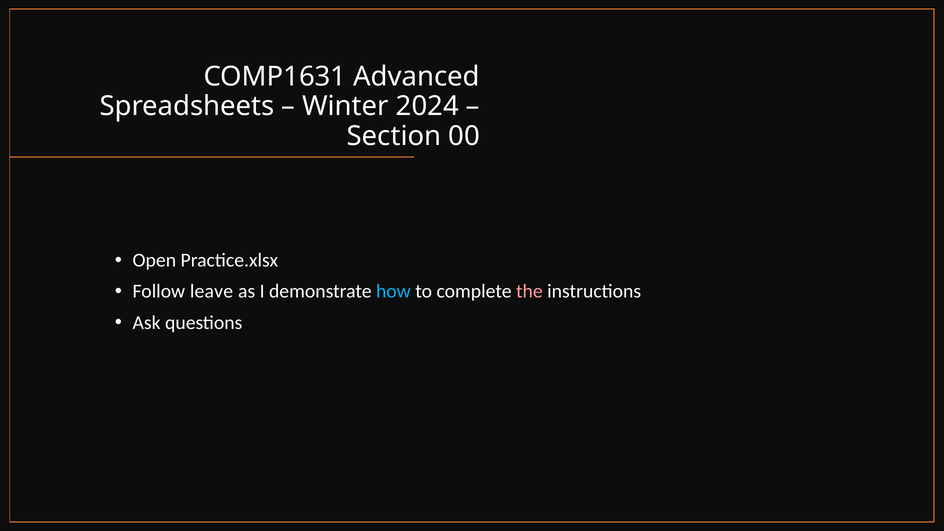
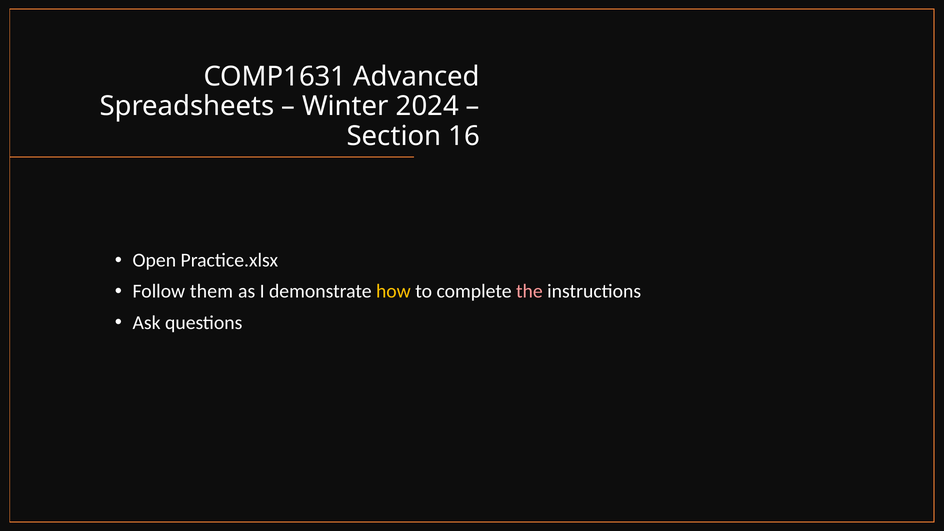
00: 00 -> 16
leave: leave -> them
how colour: light blue -> yellow
